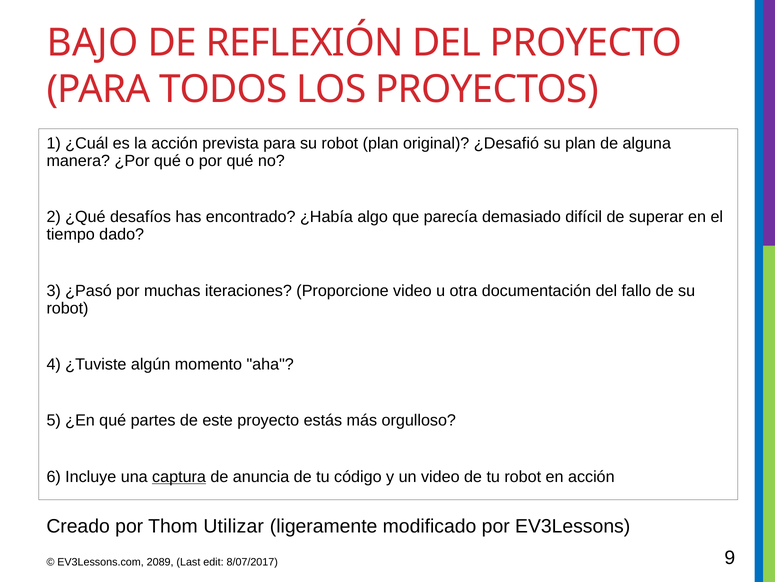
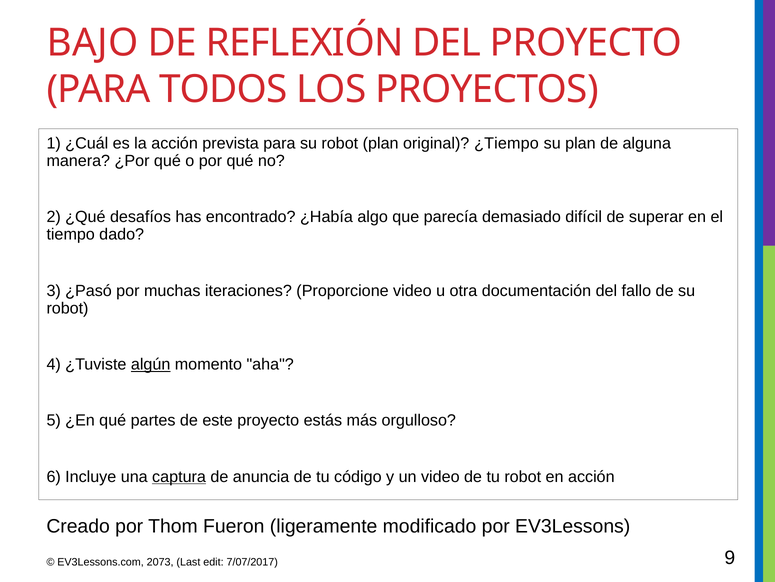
¿Desafió: ¿Desafió -> ¿Tiempo
algún underline: none -> present
Utilizar: Utilizar -> Fueron
2089: 2089 -> 2073
8/07/2017: 8/07/2017 -> 7/07/2017
